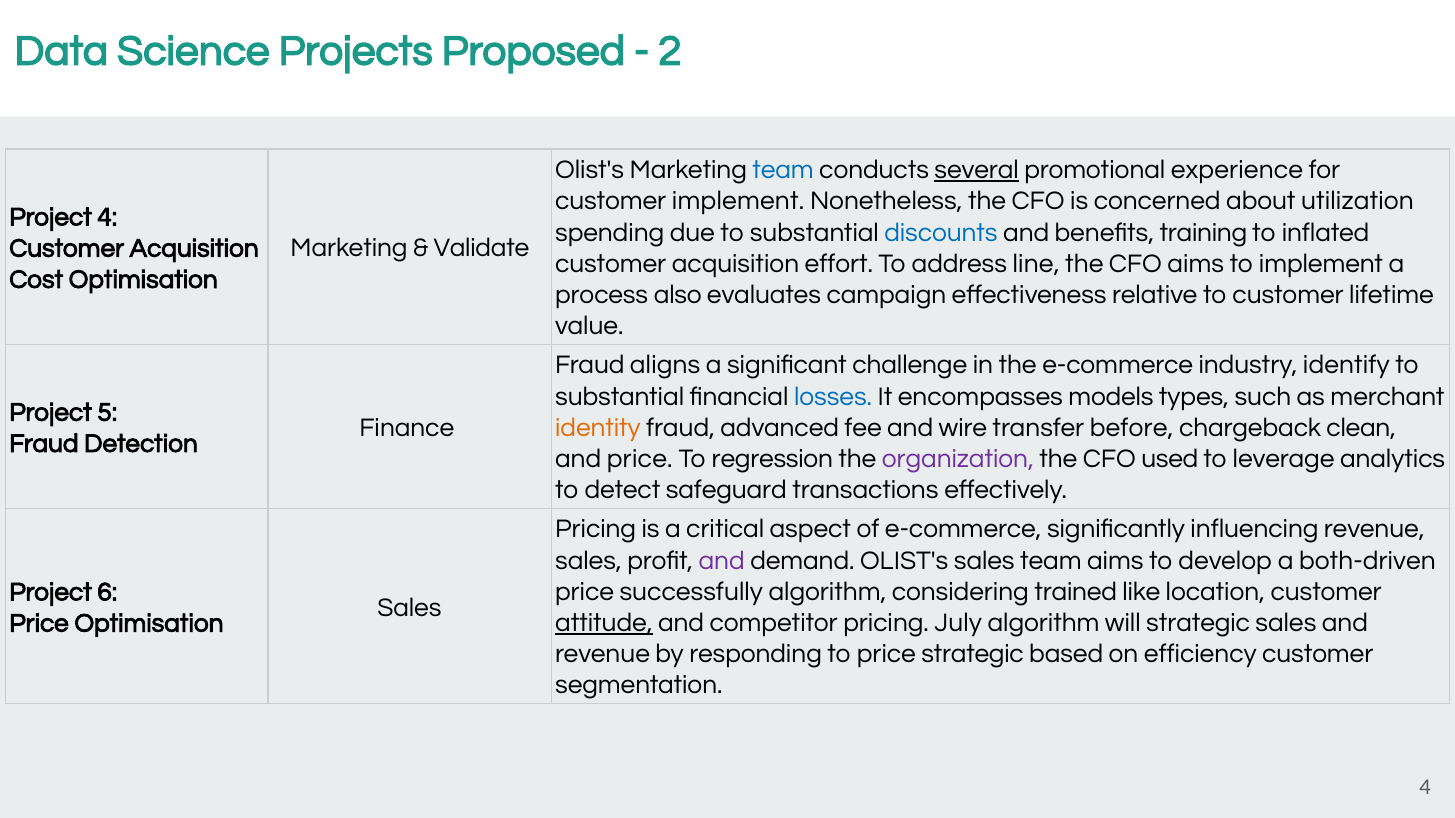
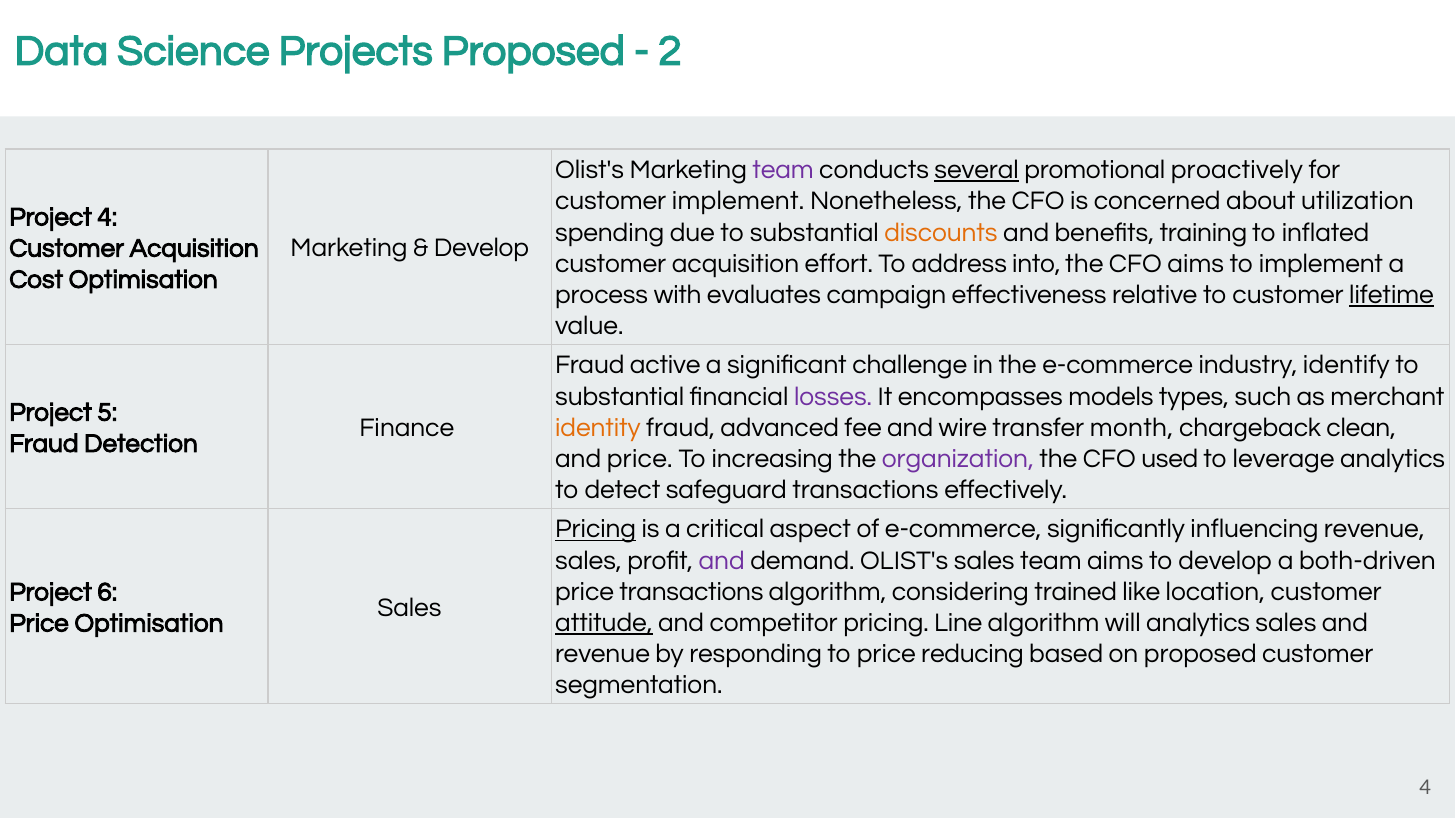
team at (783, 170) colour: blue -> purple
experience: experience -> proactively
discounts colour: blue -> orange
Validate at (481, 248): Validate -> Develop
line: line -> into
also: also -> with
lifetime underline: none -> present
aligns: aligns -> active
losses colour: blue -> purple
before: before -> month
regression: regression -> increasing
Pricing at (596, 530) underline: none -> present
price successfully: successfully -> transactions
July: July -> Line
will strategic: strategic -> analytics
price strategic: strategic -> reducing
on efficiency: efficiency -> proposed
